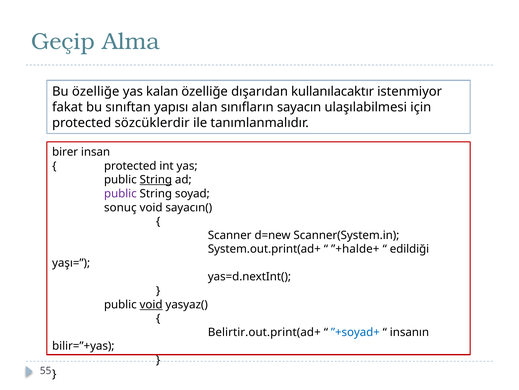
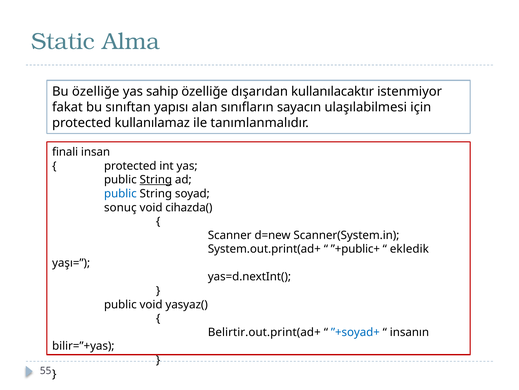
Geçip: Geçip -> Static
kalan: kalan -> sahip
sözcüklerdir: sözcüklerdir -> kullanılamaz
birer: birer -> finali
public at (120, 193) colour: purple -> blue
sayacın(: sayacın( -> cihazda(
”+halde+: ”+halde+ -> ”+public+
edildiği: edildiği -> ekledik
void at (151, 304) underline: present -> none
